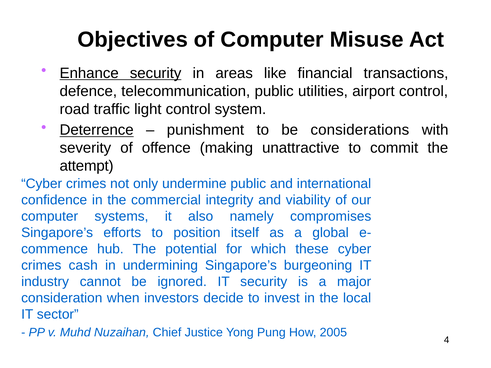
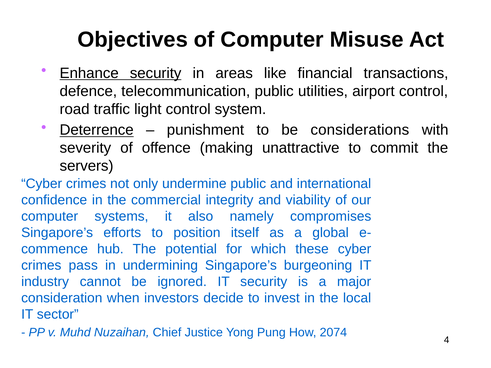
attempt: attempt -> servers
cash: cash -> pass
2005: 2005 -> 2074
